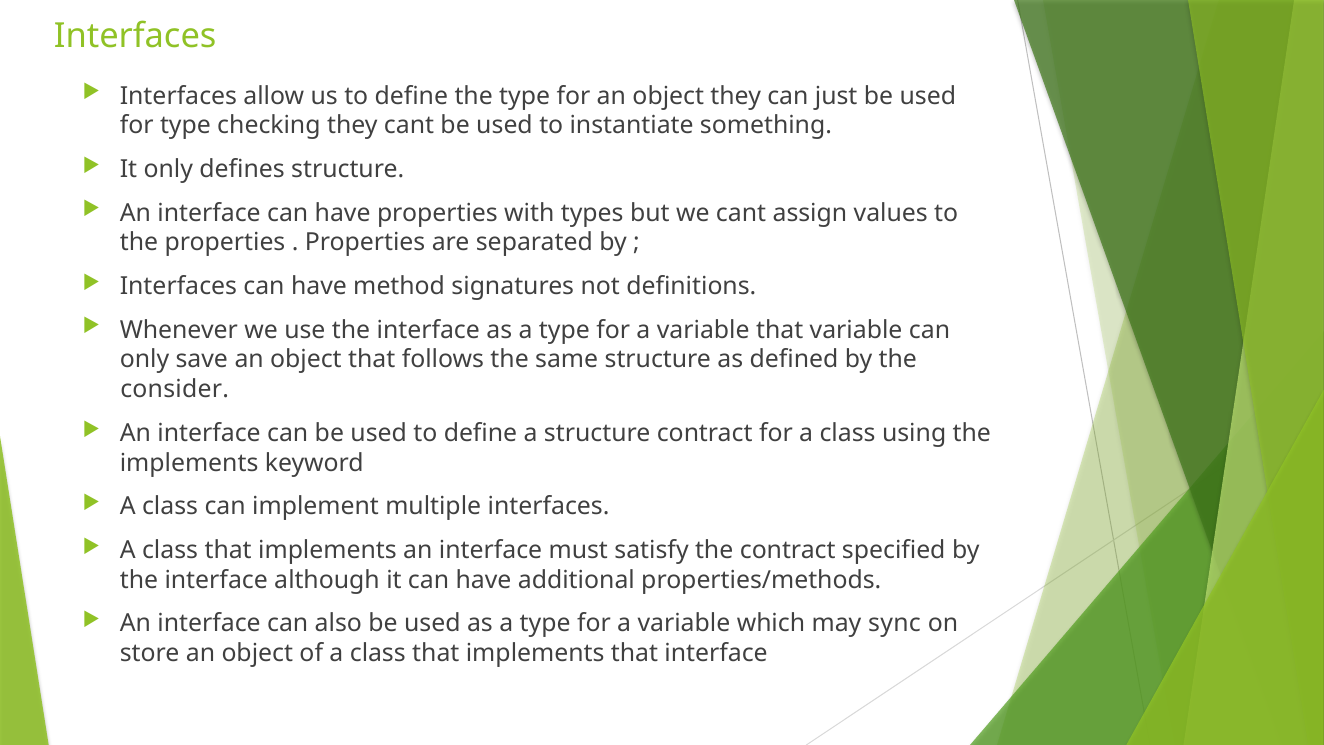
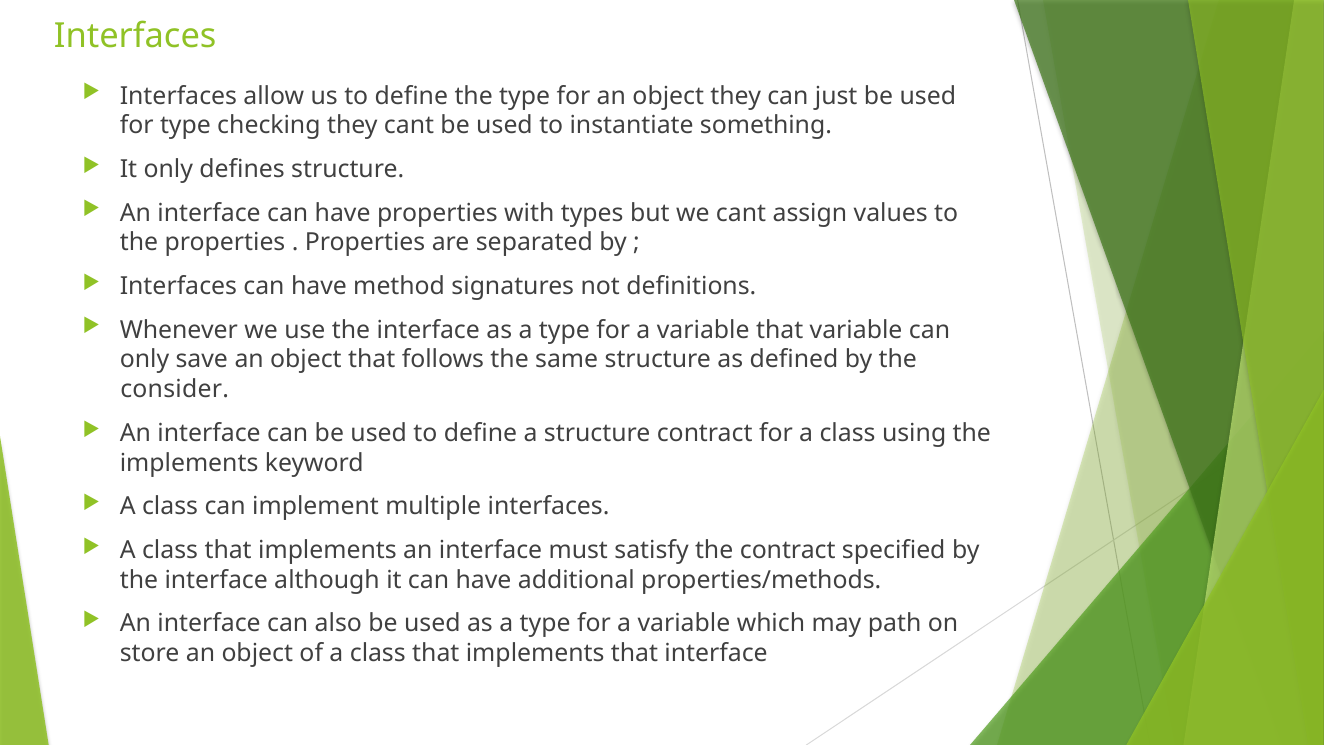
sync: sync -> path
